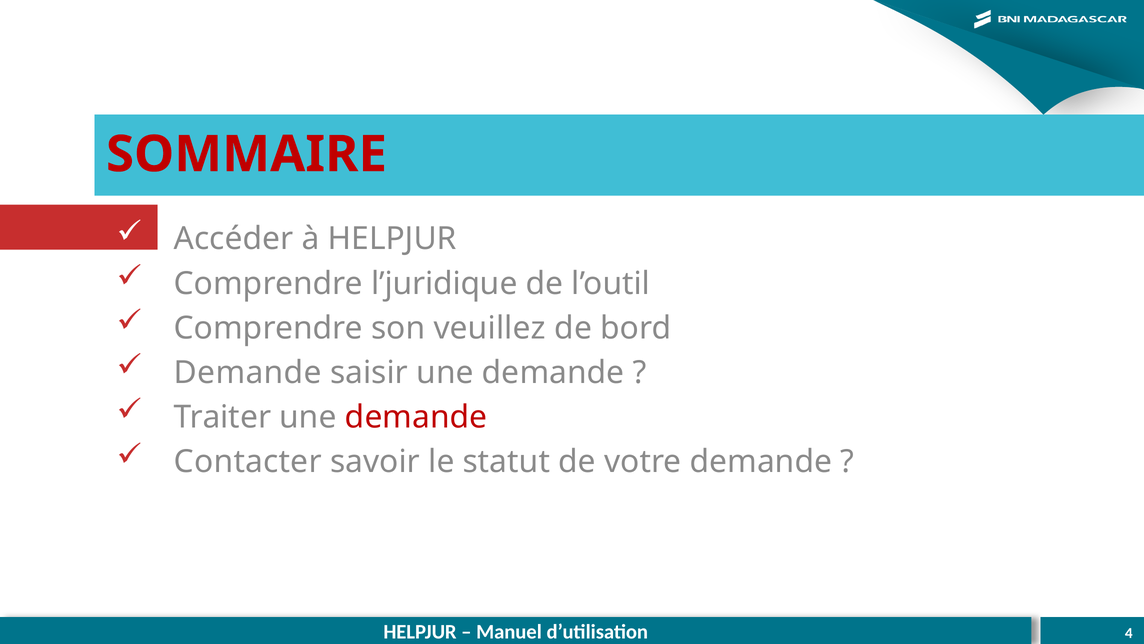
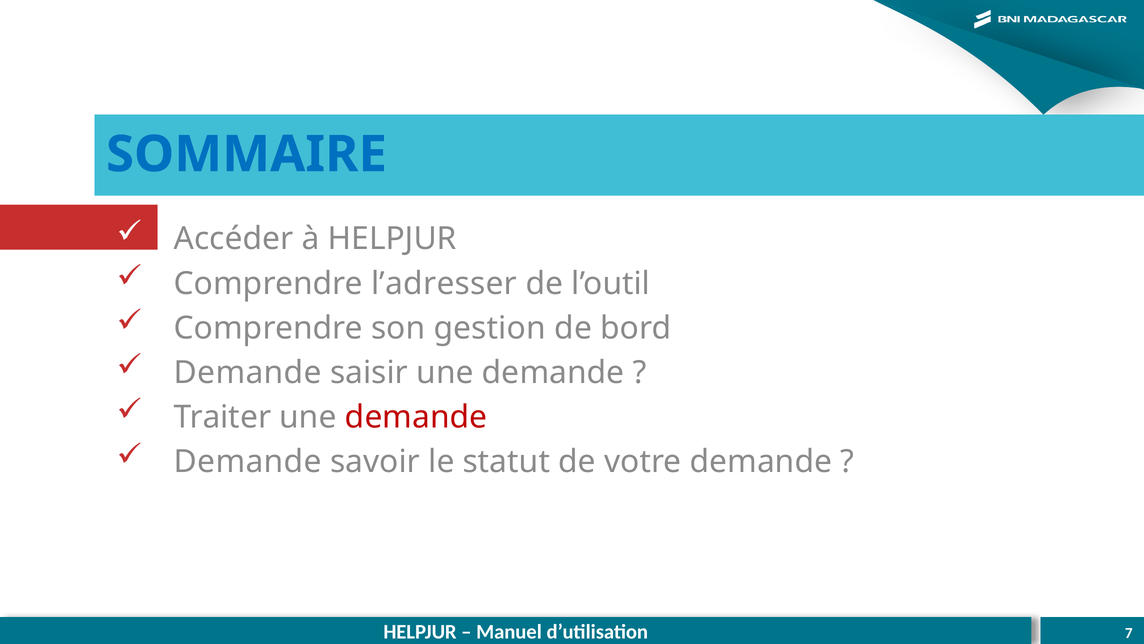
SOMMAIRE colour: red -> blue
l’juridique: l’juridique -> l’adresser
veuillez: veuillez -> gestion
Contacter at (248, 461): Contacter -> Demande
4: 4 -> 7
